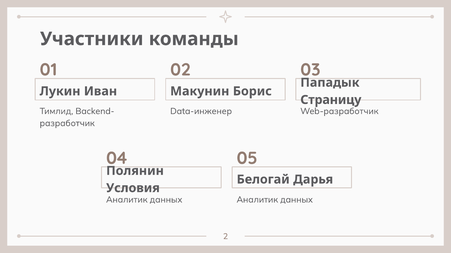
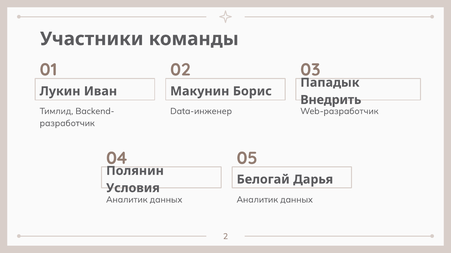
Страницу: Страницу -> Внедрить
